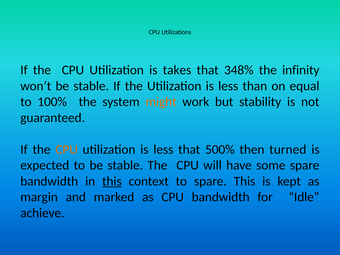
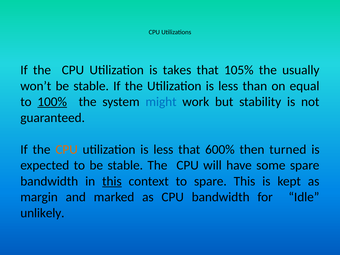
348%: 348% -> 105%
infinity: infinity -> usually
100% underline: none -> present
might colour: orange -> blue
500%: 500% -> 600%
achieve: achieve -> unlikely
